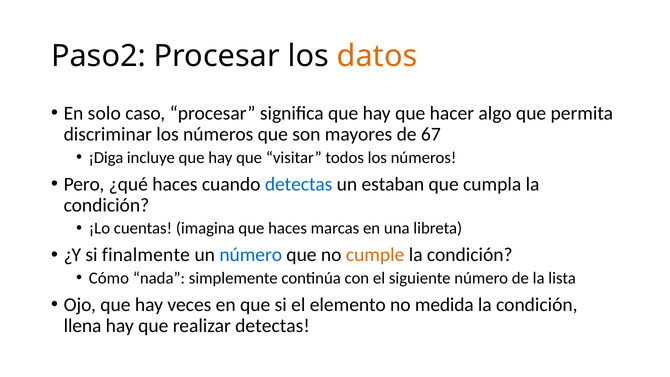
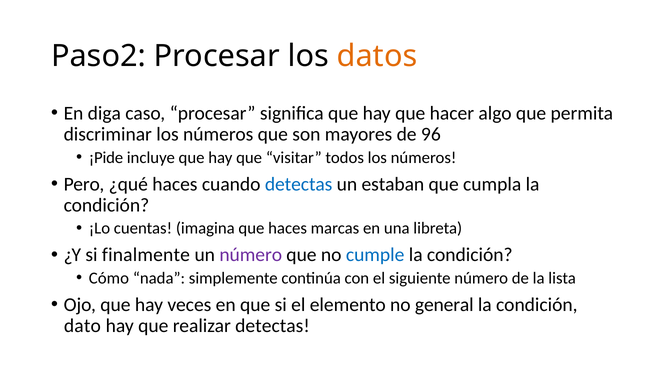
solo: solo -> diga
67: 67 -> 96
¡Diga: ¡Diga -> ¡Pide
número at (251, 255) colour: blue -> purple
cumple colour: orange -> blue
medida: medida -> general
llena: llena -> dato
